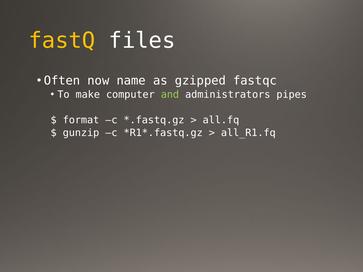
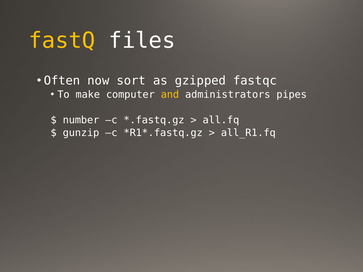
name: name -> sort
and colour: light green -> yellow
format: format -> number
